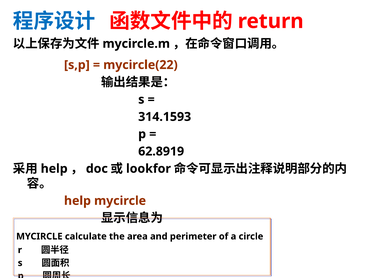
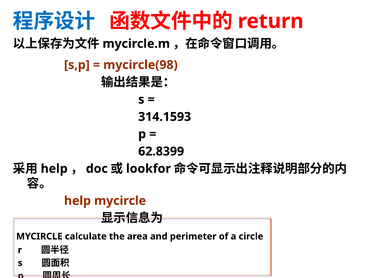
mycircle(22: mycircle(22 -> mycircle(98
62.8919: 62.8919 -> 62.8399
